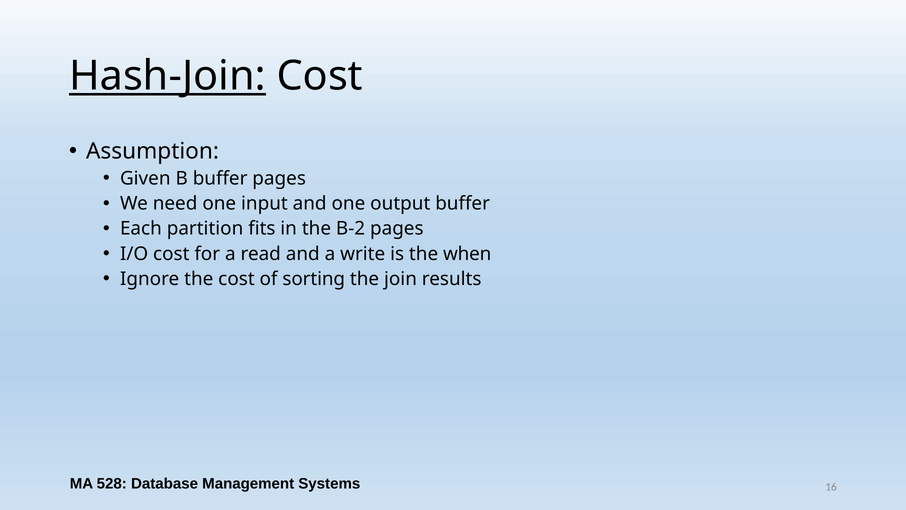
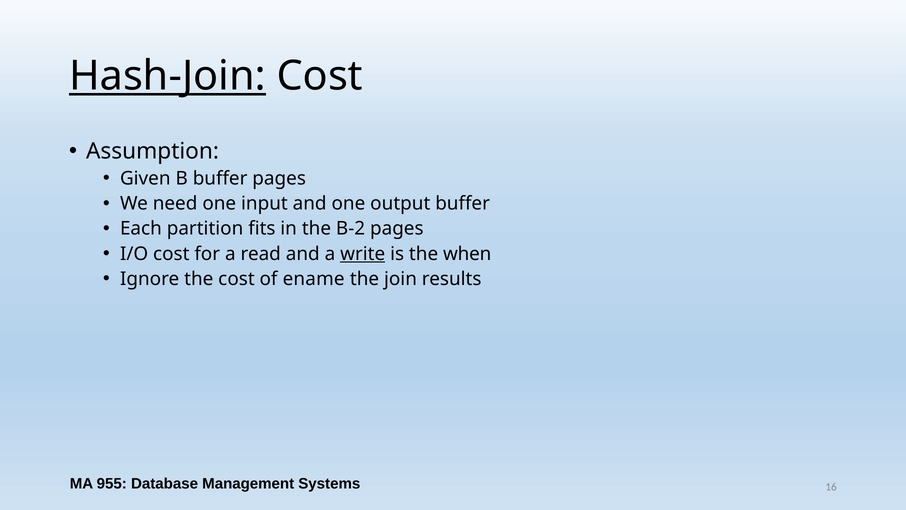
write underline: none -> present
sorting: sorting -> ename
528: 528 -> 955
